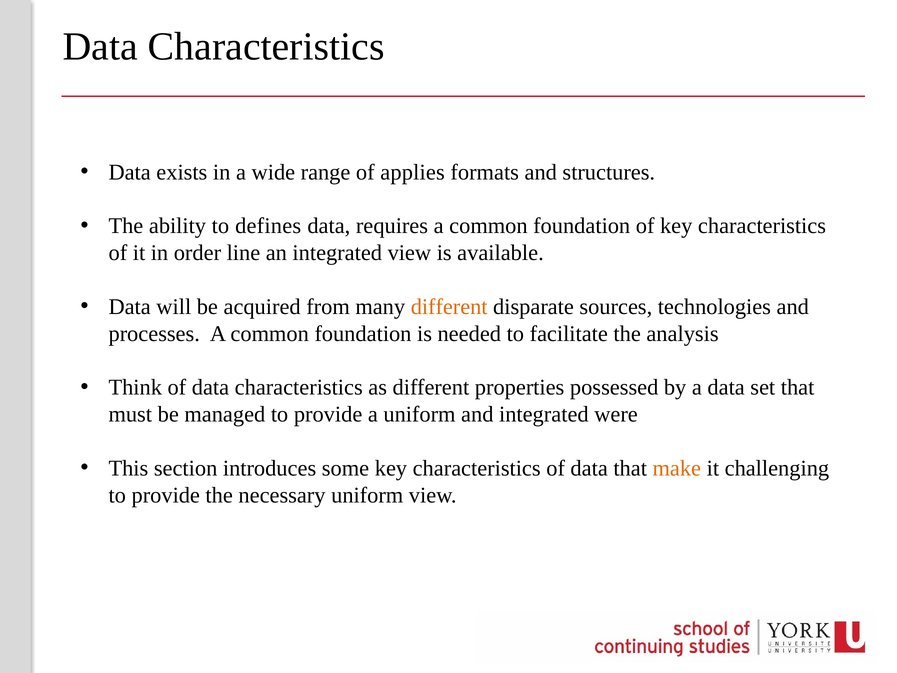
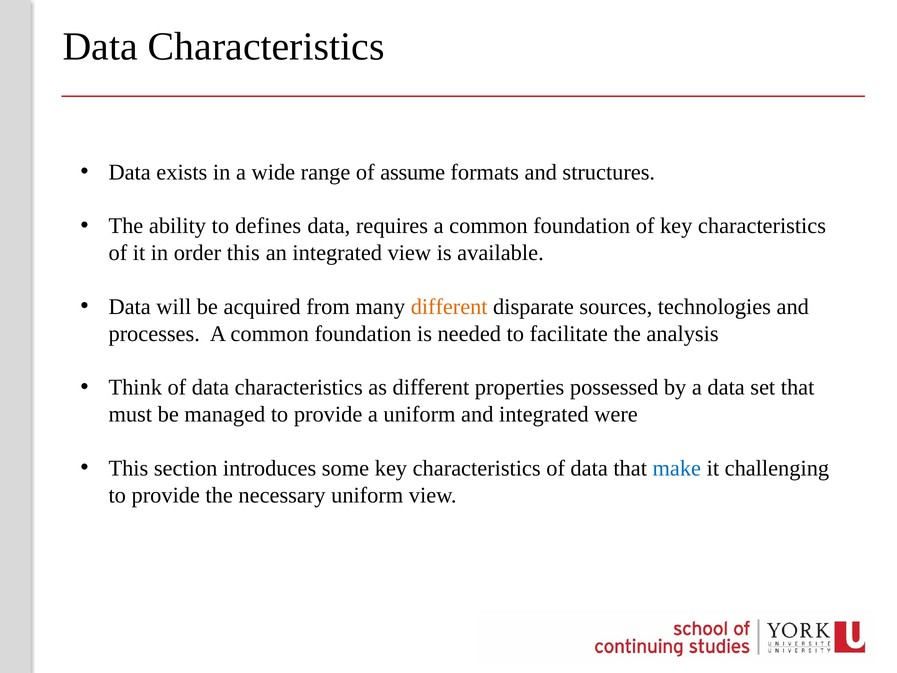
applies: applies -> assume
order line: line -> this
make colour: orange -> blue
